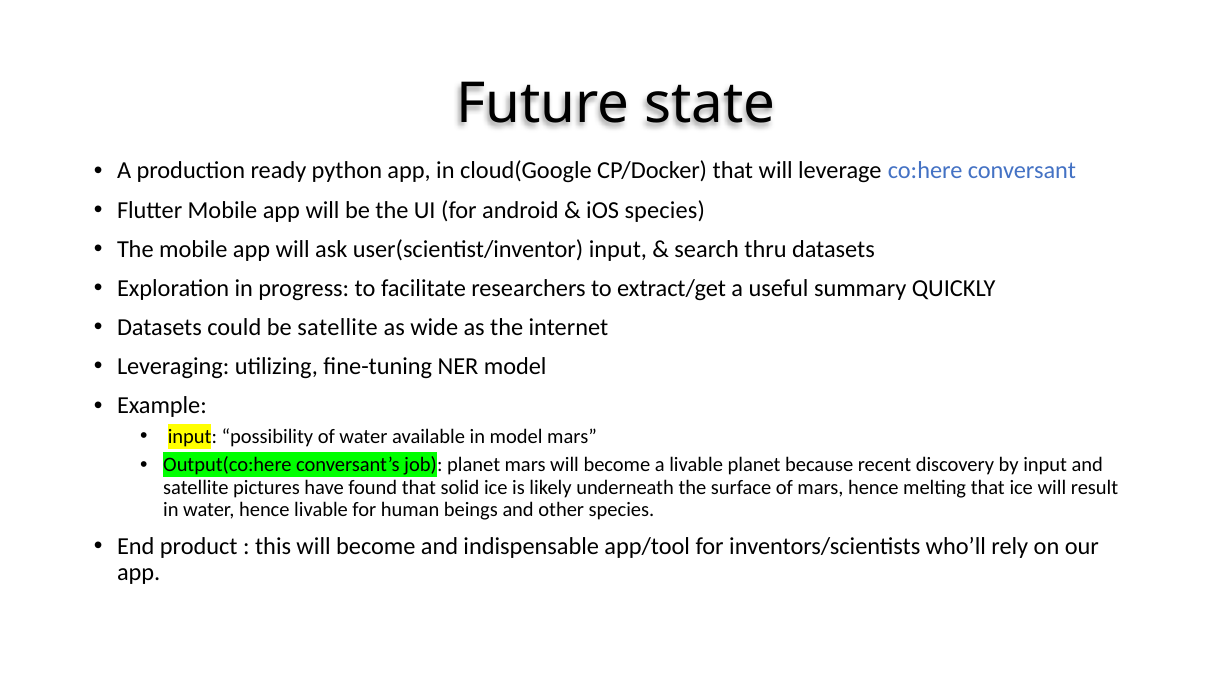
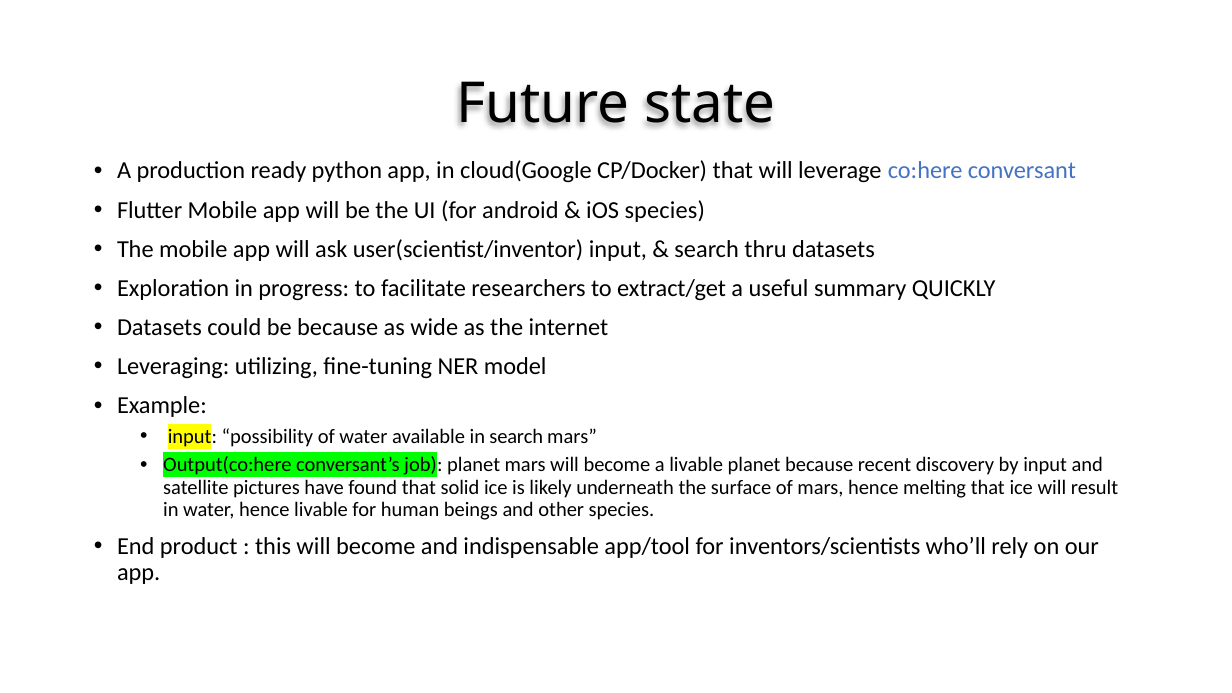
be satellite: satellite -> because
in model: model -> search
